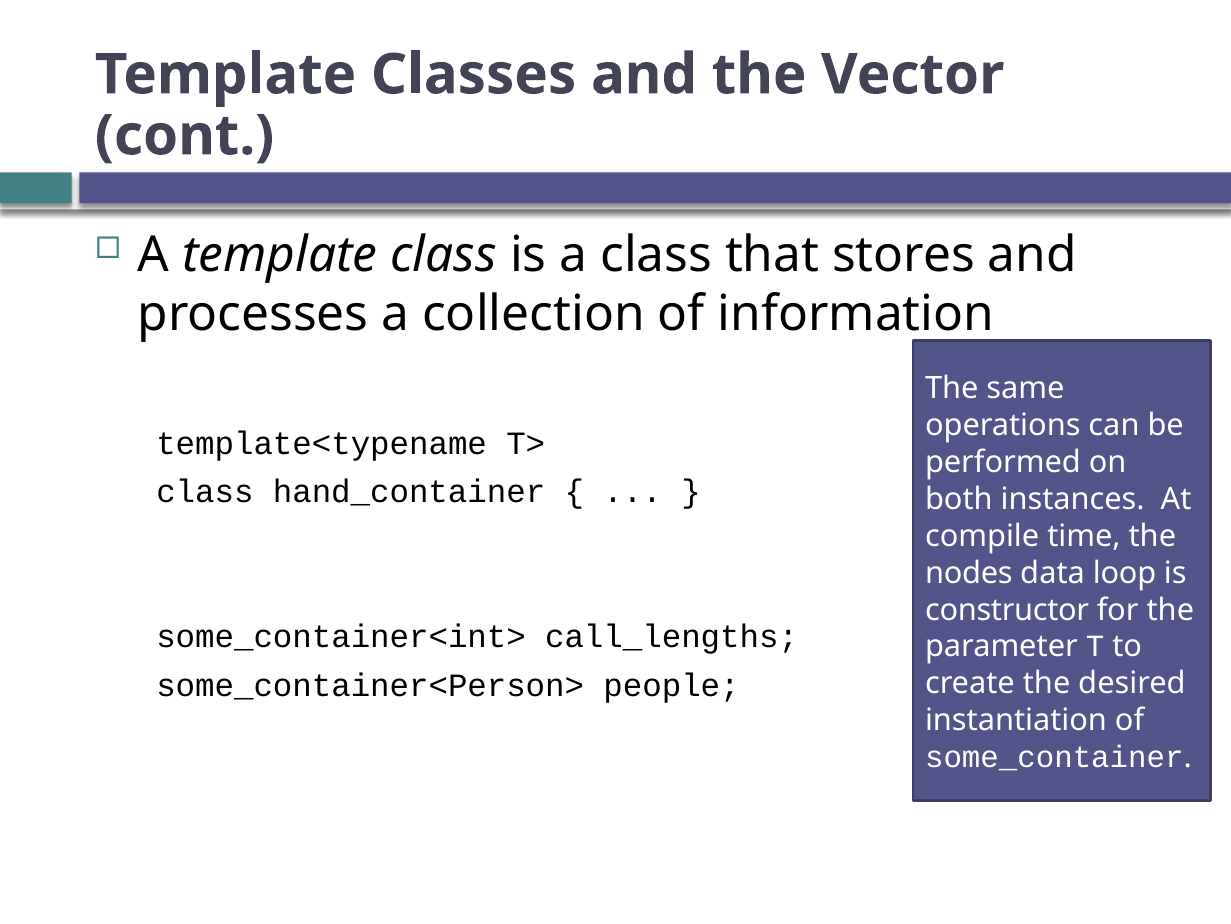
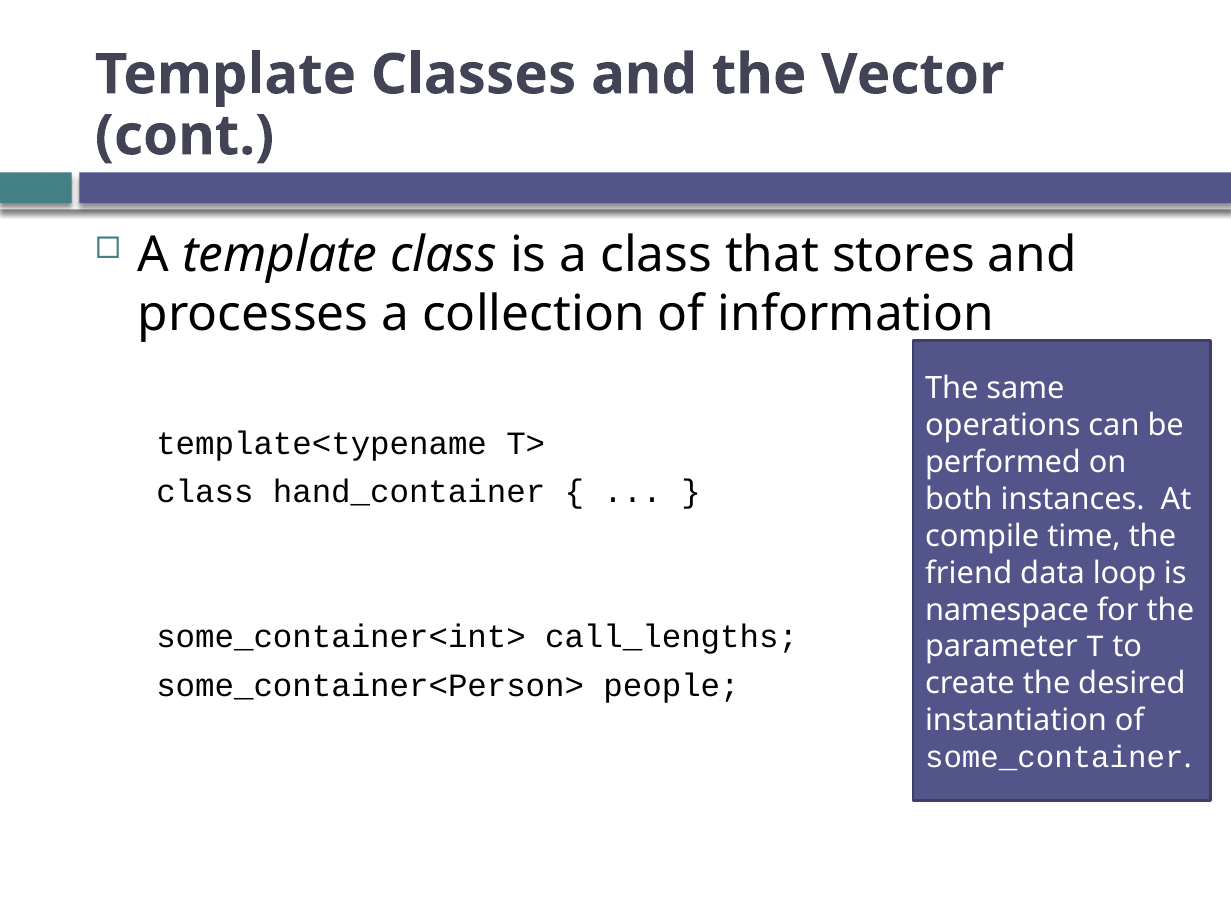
nodes: nodes -> friend
constructor: constructor -> namespace
